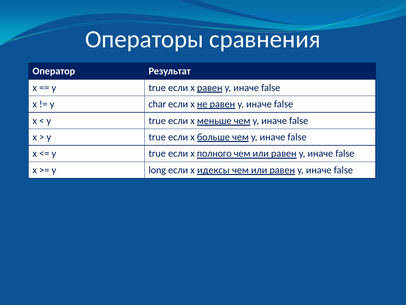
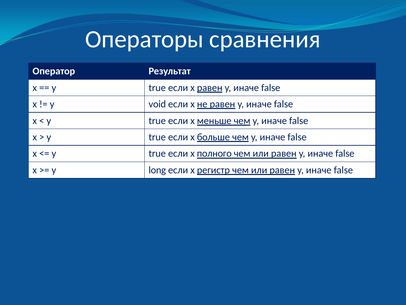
char: char -> void
идексы: идексы -> регистр
